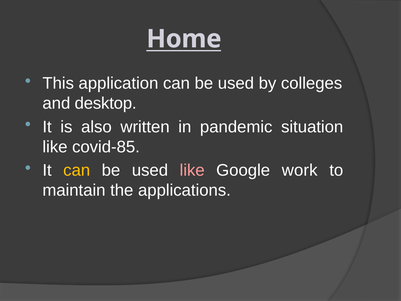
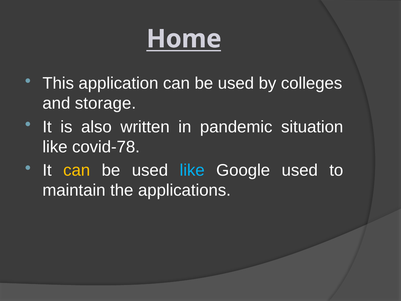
desktop: desktop -> storage
covid-85: covid-85 -> covid-78
like at (192, 170) colour: pink -> light blue
Google work: work -> used
